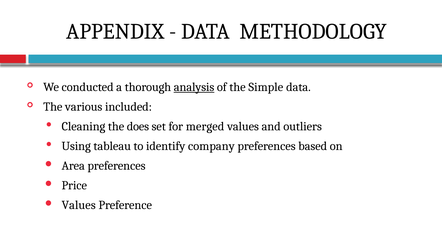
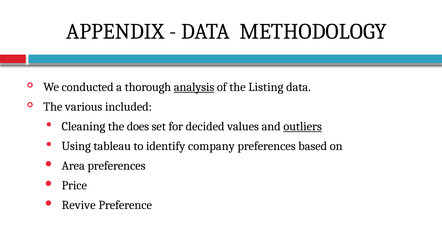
Simple: Simple -> Listing
merged: merged -> decided
outliers underline: none -> present
Values at (79, 205): Values -> Revive
